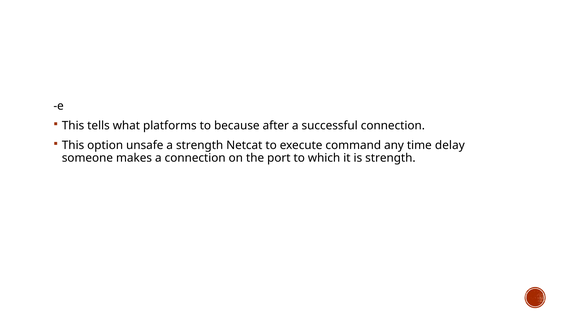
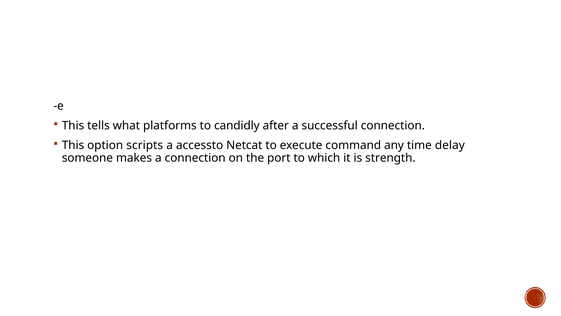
because: because -> candidly
unsafe: unsafe -> scripts
a strength: strength -> accessto
